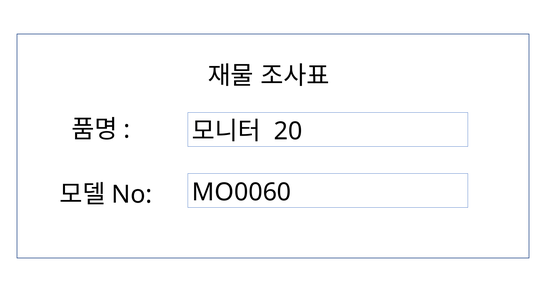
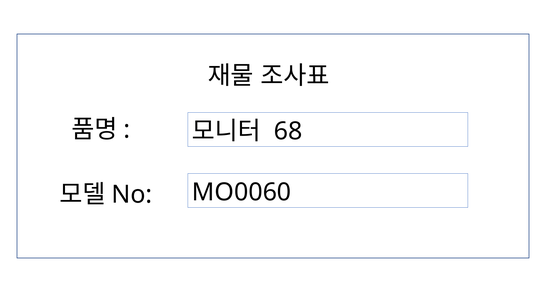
20: 20 -> 68
